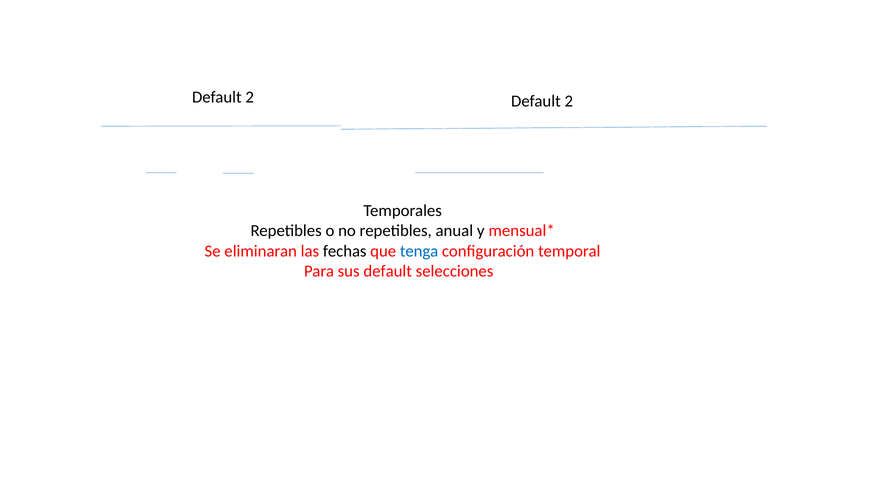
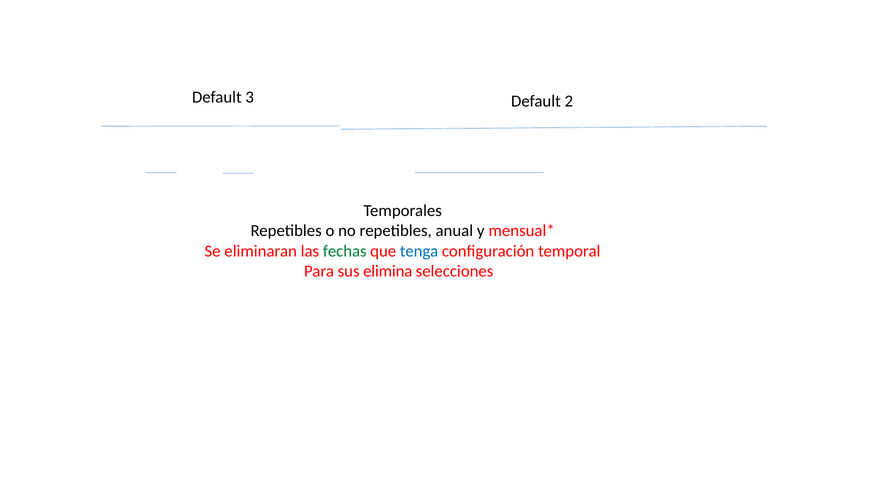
2 at (250, 97): 2 -> 3
fechas colour: black -> green
sus default: default -> elimina
